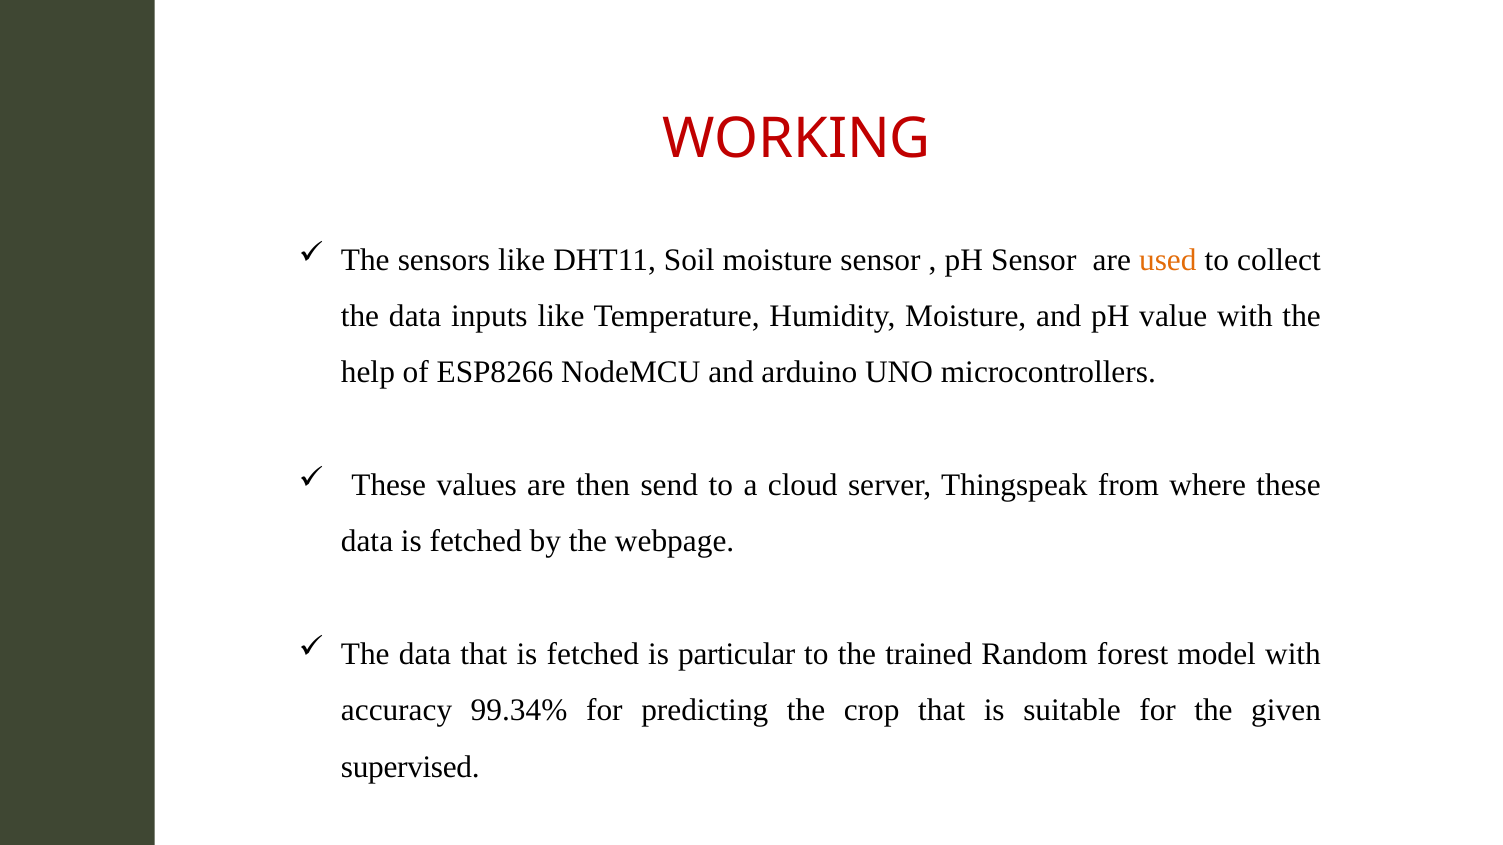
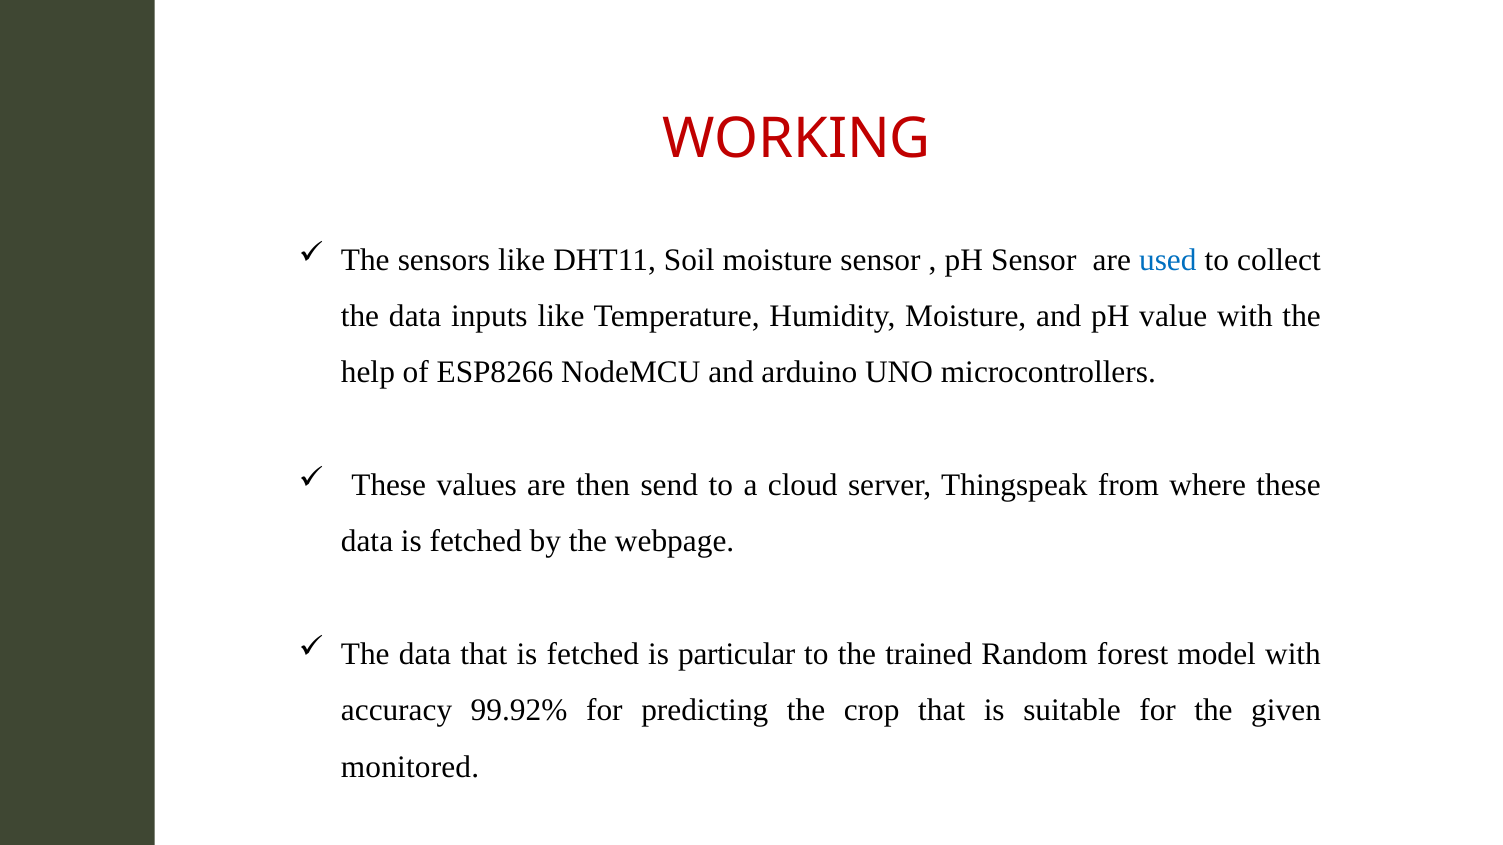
used colour: orange -> blue
99.34%: 99.34% -> 99.92%
supervised: supervised -> monitored
